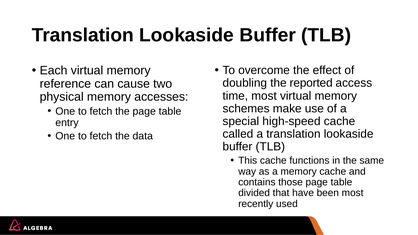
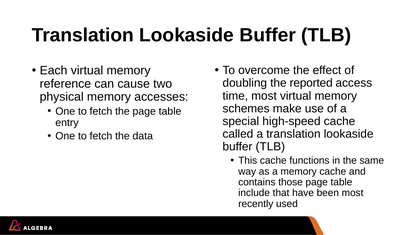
divided: divided -> include
